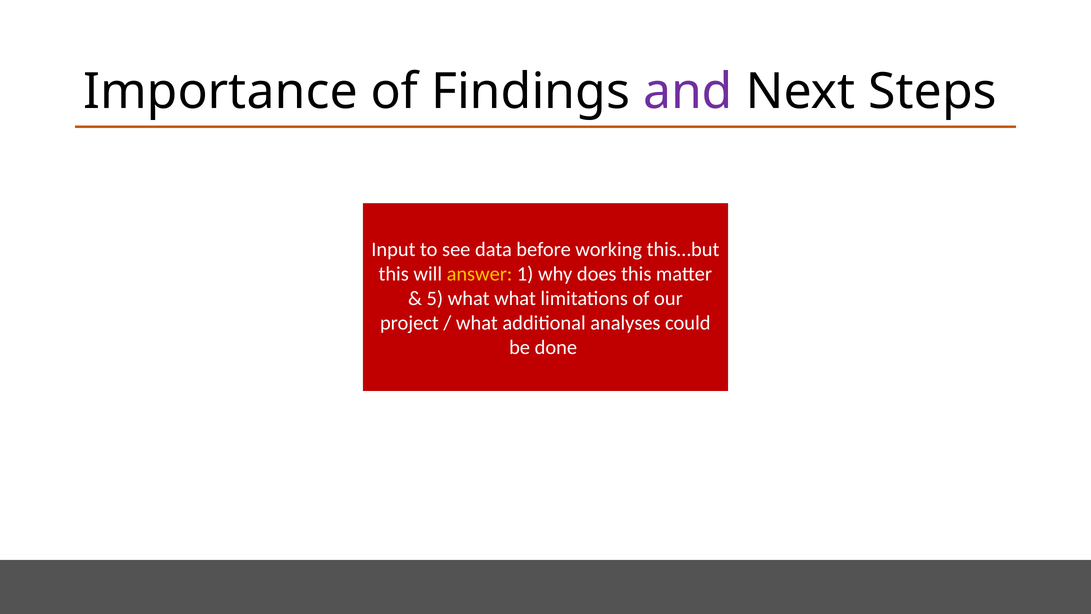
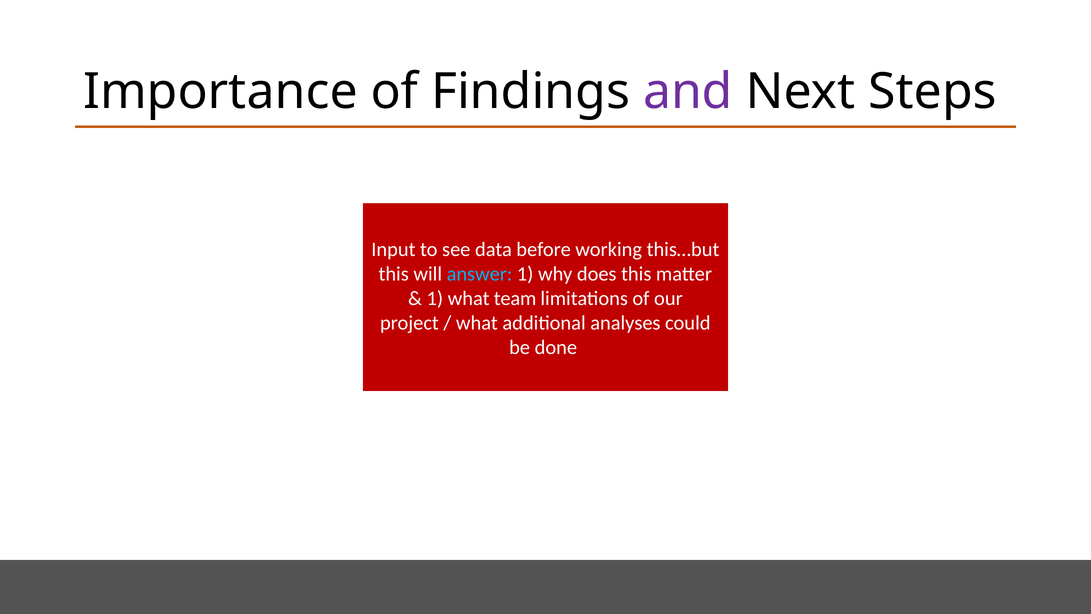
answer colour: yellow -> light blue
5 at (435, 298): 5 -> 1
what what: what -> team
